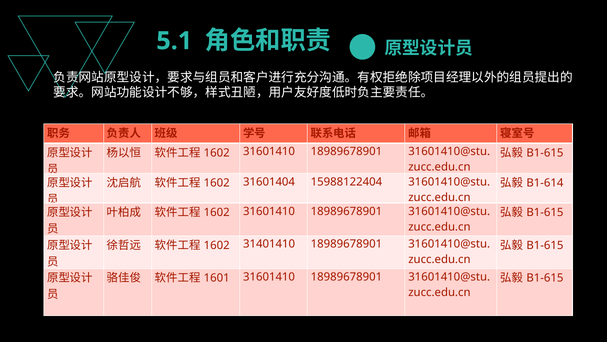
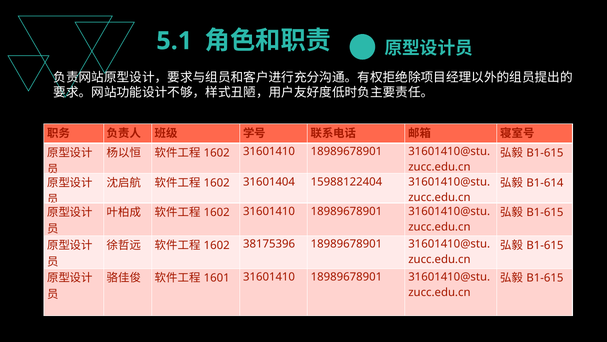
31401410: 31401410 -> 38175396
